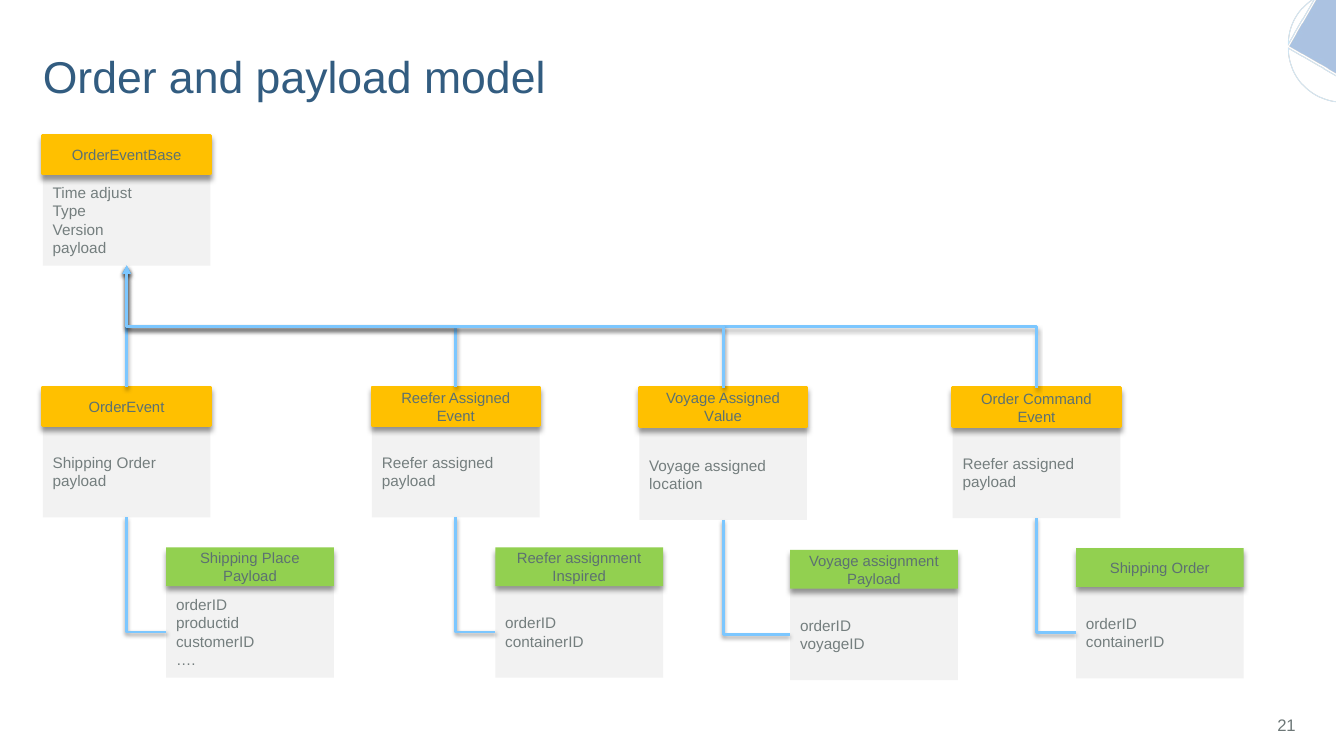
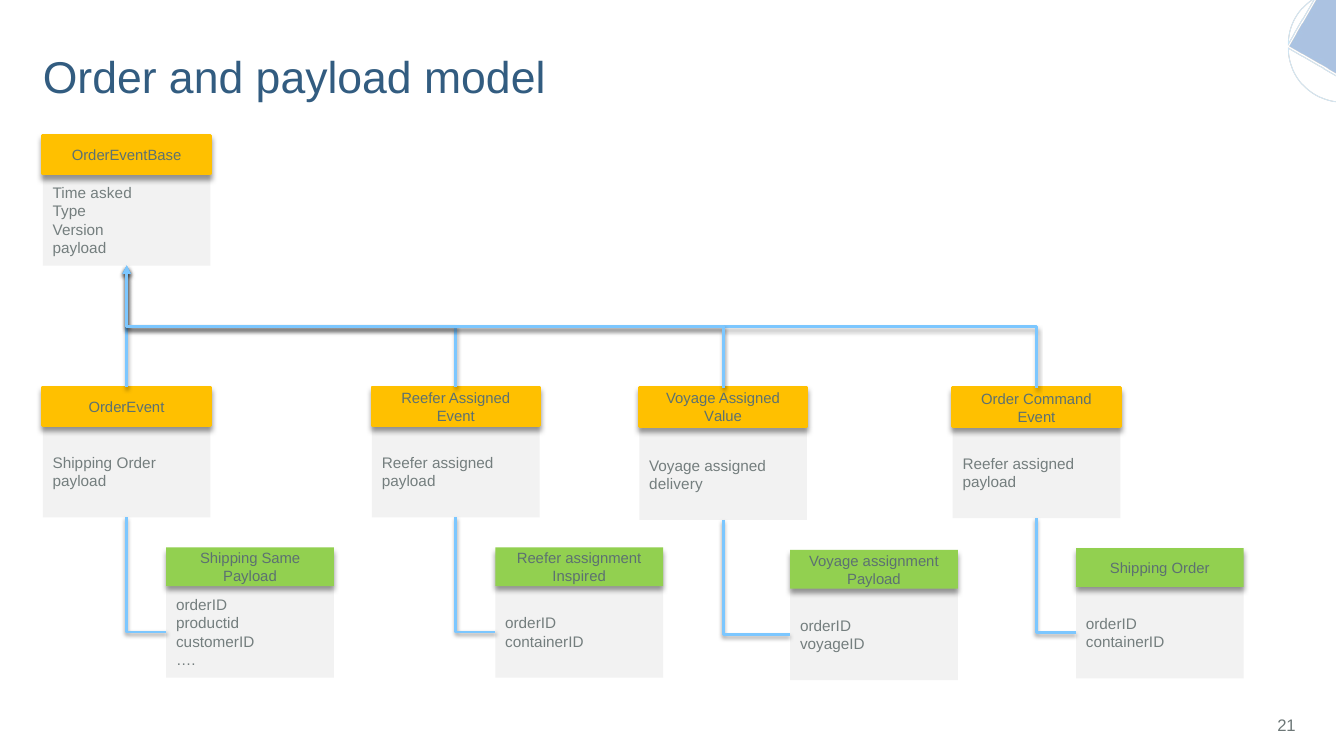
adjust: adjust -> asked
location: location -> delivery
Place: Place -> Same
